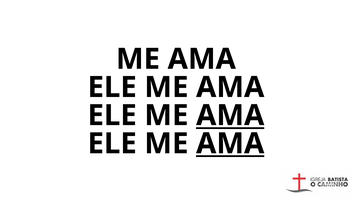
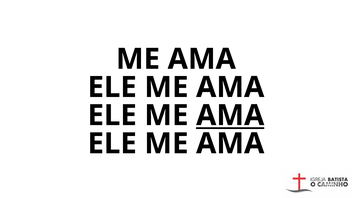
AMA at (230, 144) underline: present -> none
